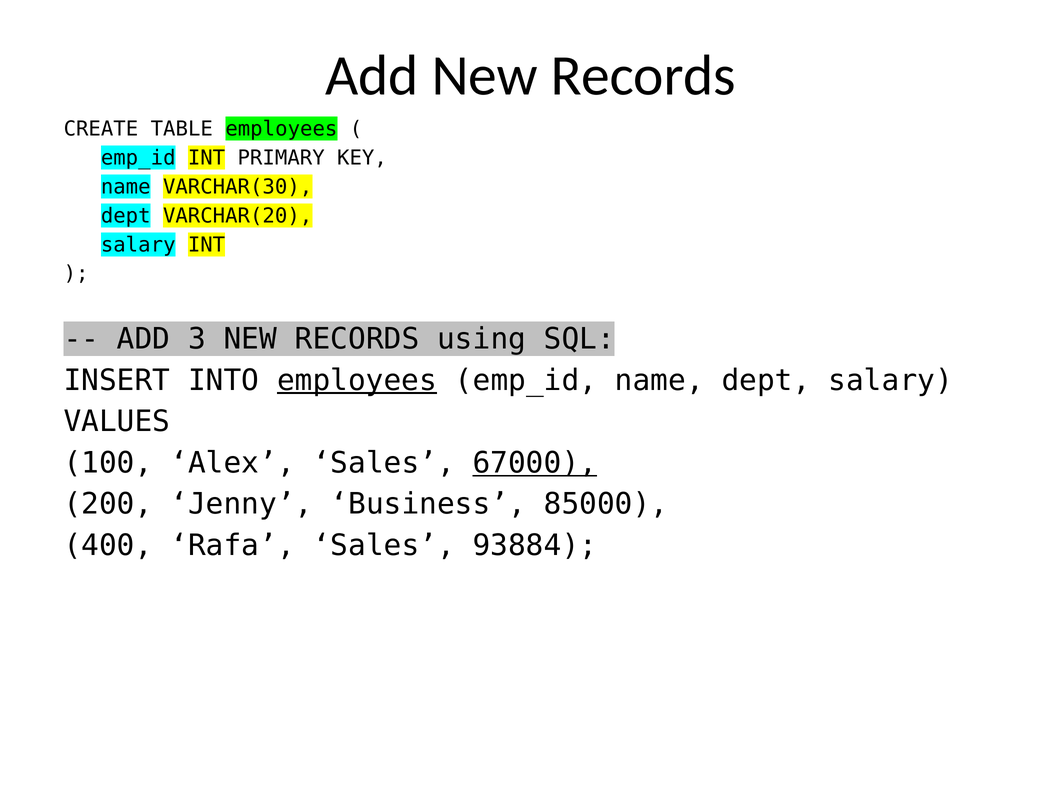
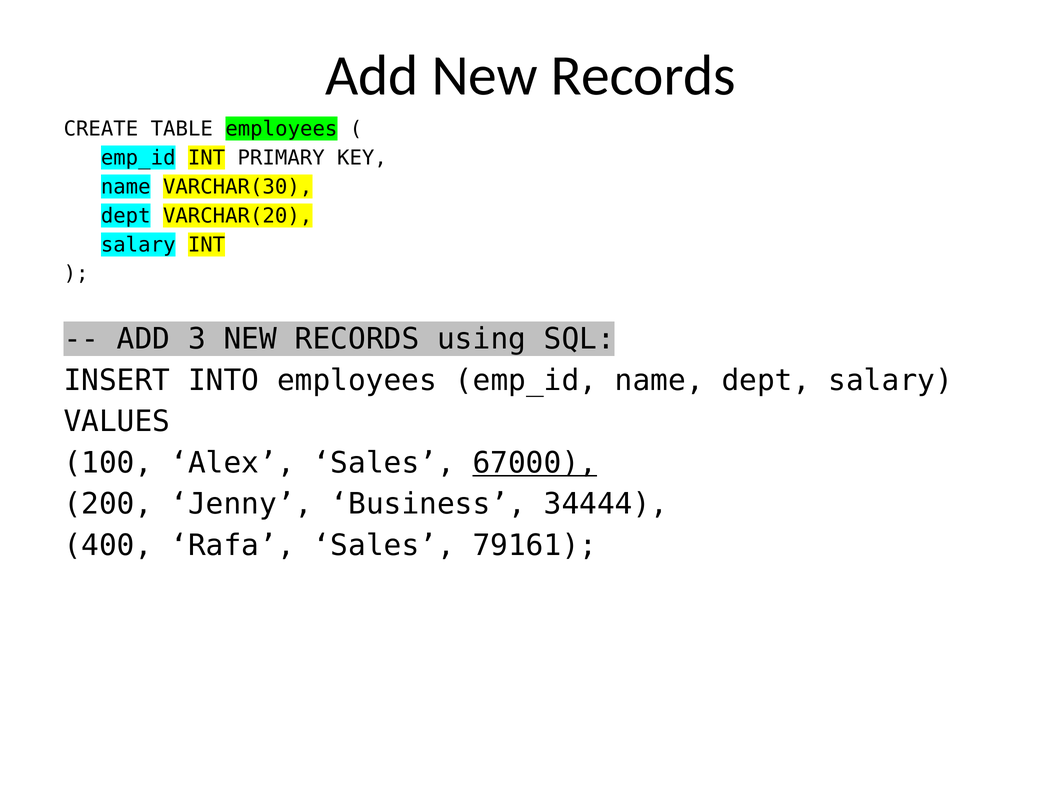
employees at (357, 380) underline: present -> none
85000: 85000 -> 34444
93884: 93884 -> 79161
